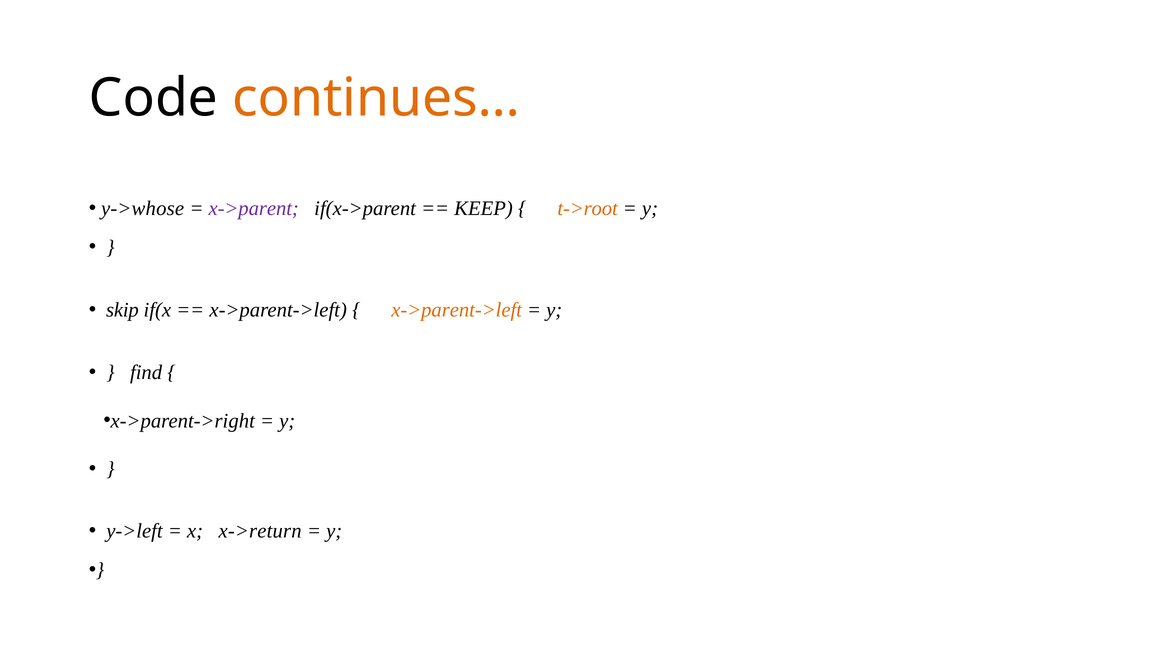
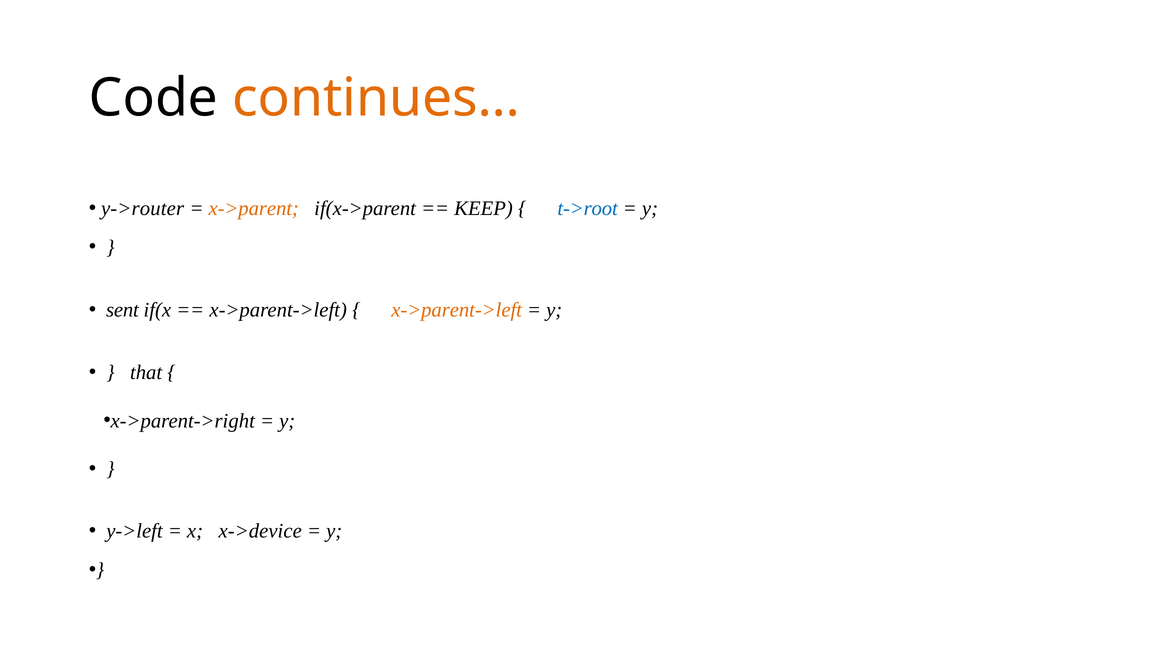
y->whose: y->whose -> y->router
x->parent colour: purple -> orange
t->root colour: orange -> blue
skip: skip -> sent
find: find -> that
x->return: x->return -> x->device
